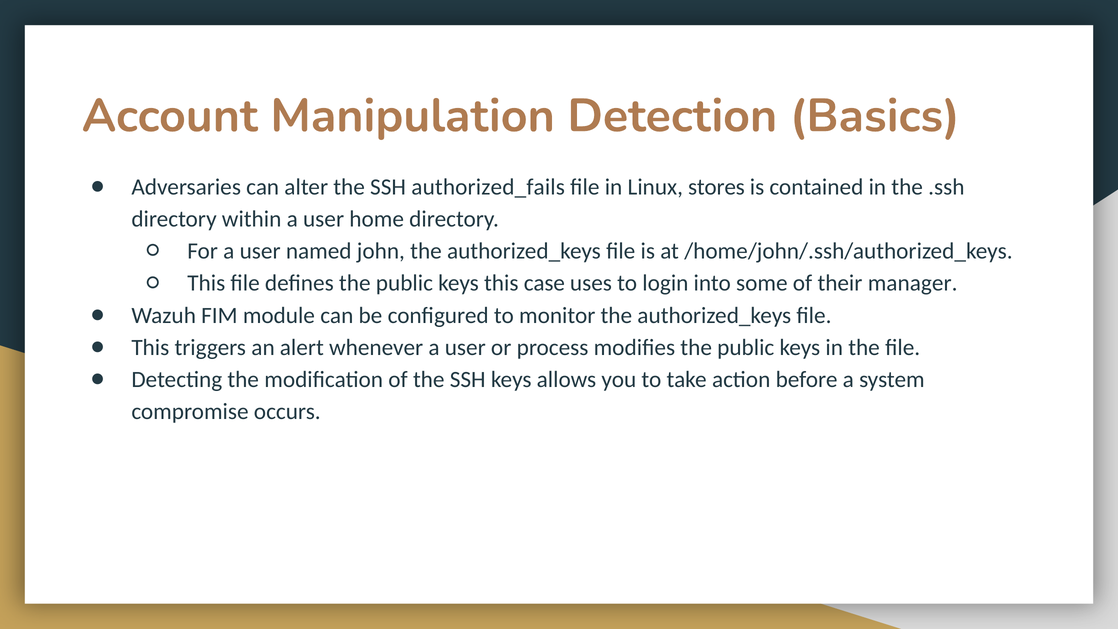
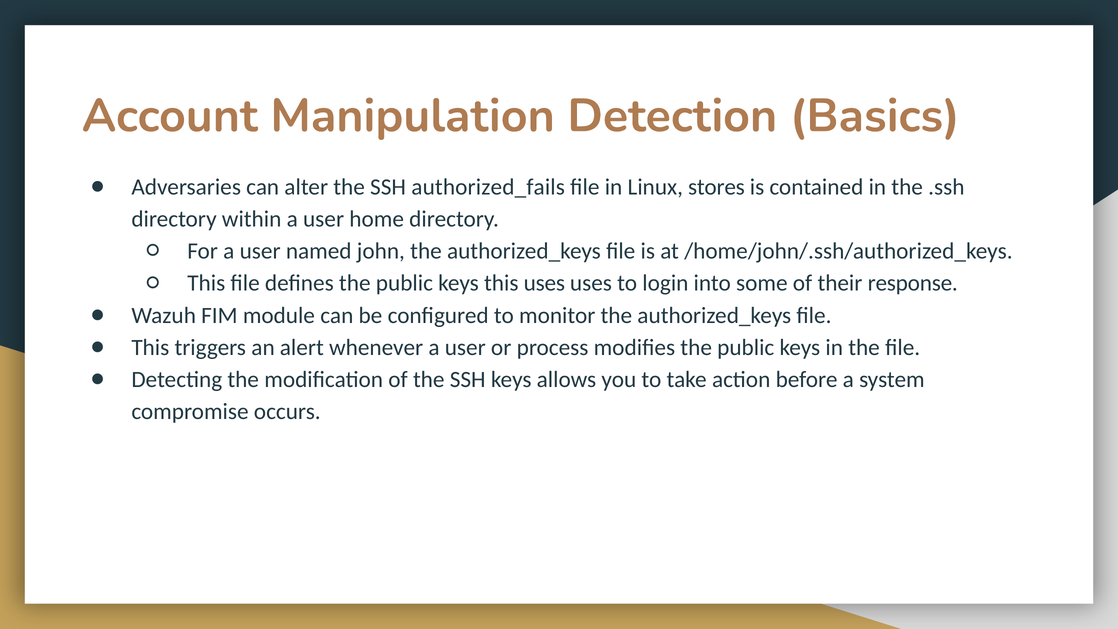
this case: case -> uses
manager: manager -> response
